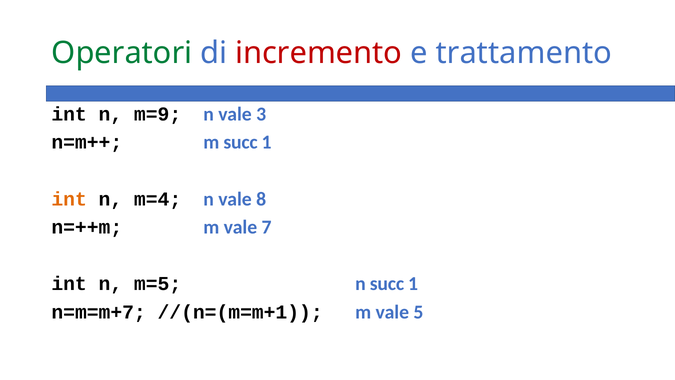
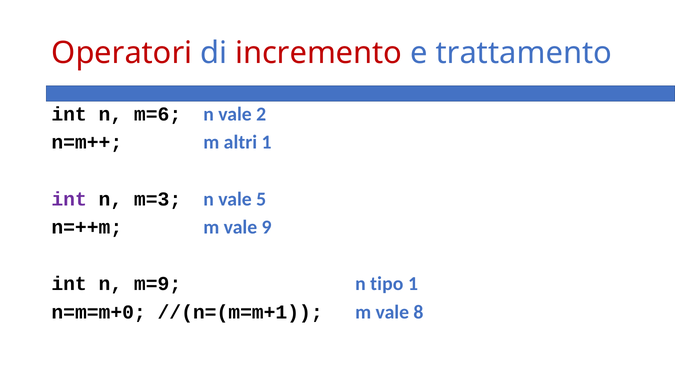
Operatori colour: green -> red
m=9: m=9 -> m=6
3: 3 -> 2
m succ: succ -> altri
int at (69, 199) colour: orange -> purple
m=4: m=4 -> m=3
8: 8 -> 5
7: 7 -> 9
m=5: m=5 -> m=9
n succ: succ -> tipo
n=m=m+7: n=m=m+7 -> n=m=m+0
5: 5 -> 8
